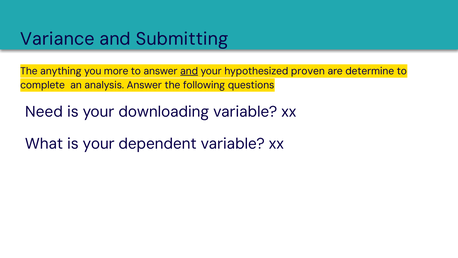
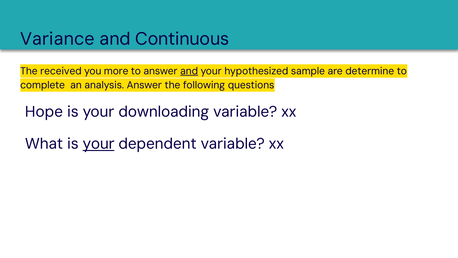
Submitting: Submitting -> Continuous
anything: anything -> received
proven: proven -> sample
Need: Need -> Hope
your at (99, 144) underline: none -> present
